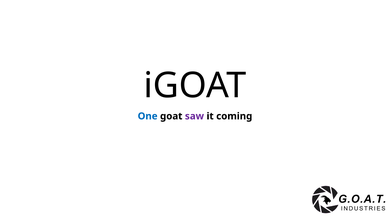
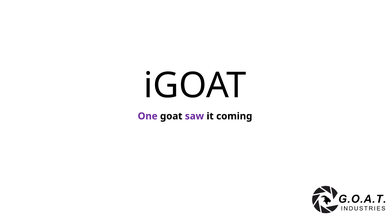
One colour: blue -> purple
